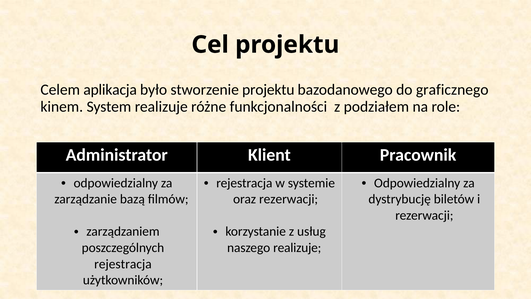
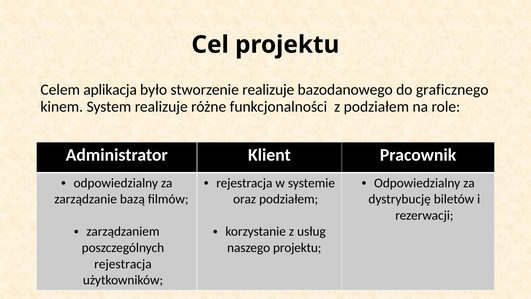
stworzenie projektu: projektu -> realizuje
oraz rezerwacji: rezerwacji -> podziałem
naszego realizuje: realizuje -> projektu
